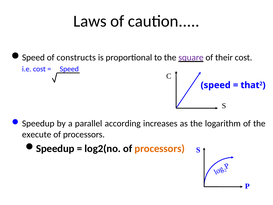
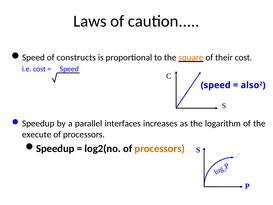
square colour: purple -> orange
that: that -> also
according: according -> interfaces
